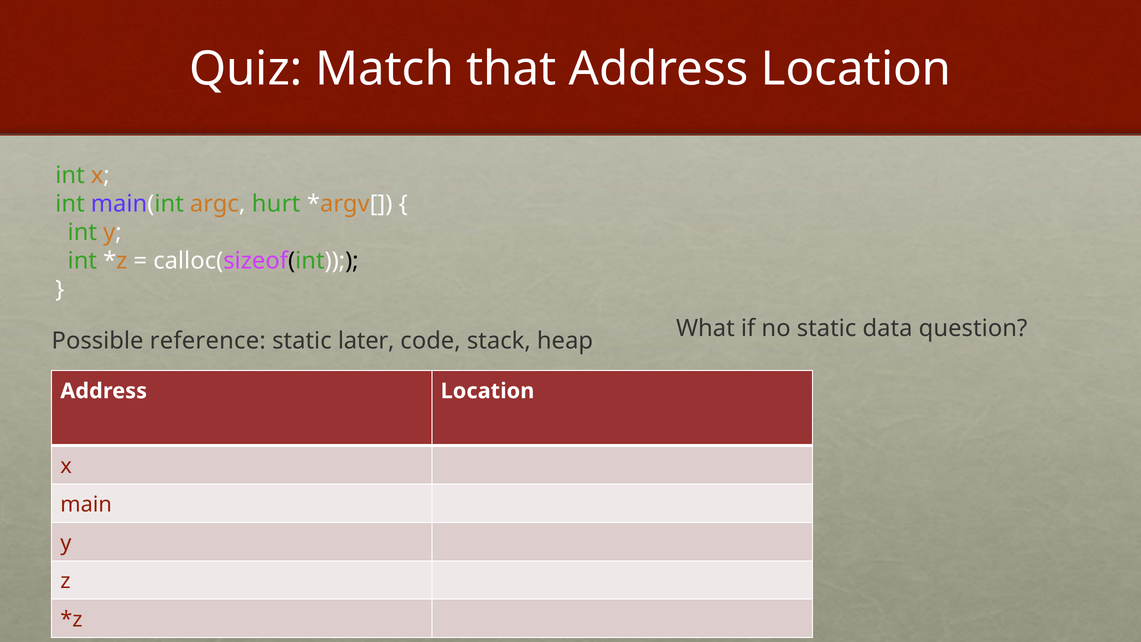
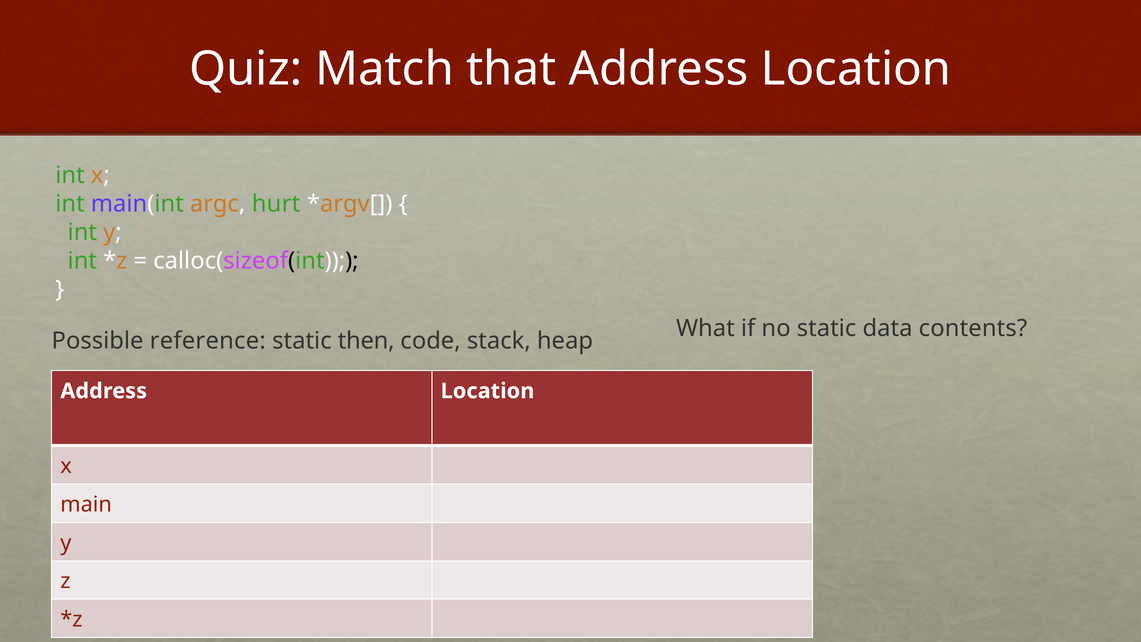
question: question -> contents
later: later -> then
